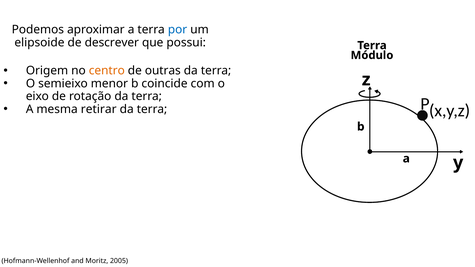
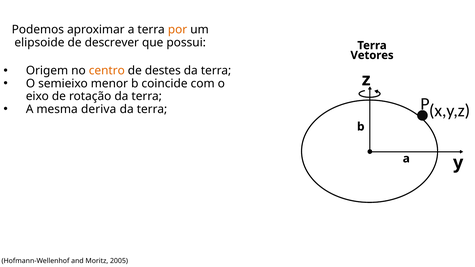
por colour: blue -> orange
Módulo: Módulo -> Vetores
outras: outras -> destes
retirar: retirar -> deriva
